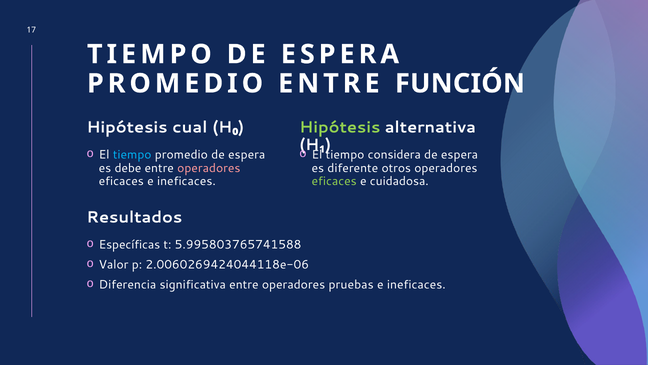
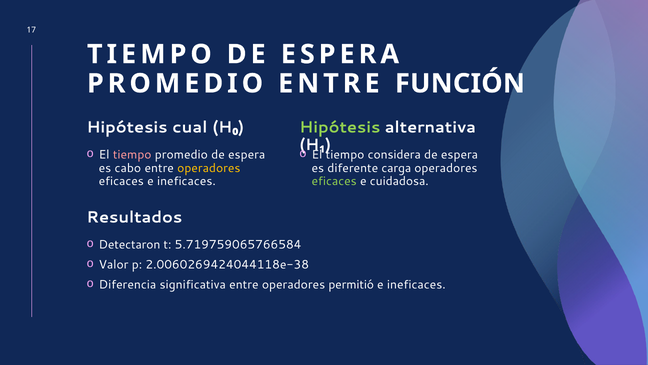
tiempo at (132, 155) colour: light blue -> pink
debe: debe -> cabo
operadores at (209, 168) colour: pink -> yellow
otros: otros -> carga
Específicas: Específicas -> Detectaron
5.995803765741588: 5.995803765741588 -> 5.719759065766584
2.0060269424044118e-06: 2.0060269424044118e-06 -> 2.0060269424044118e-38
pruebas: pruebas -> permitió
